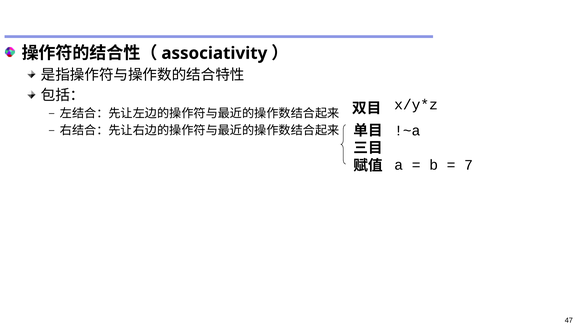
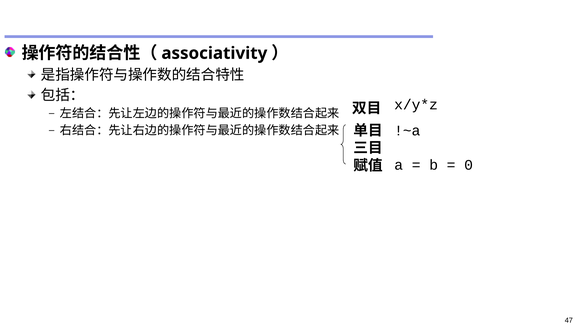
7: 7 -> 0
